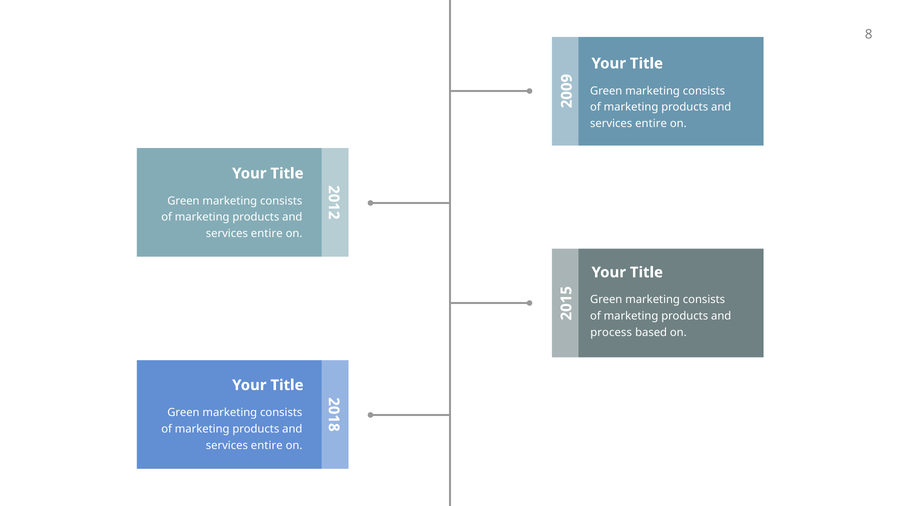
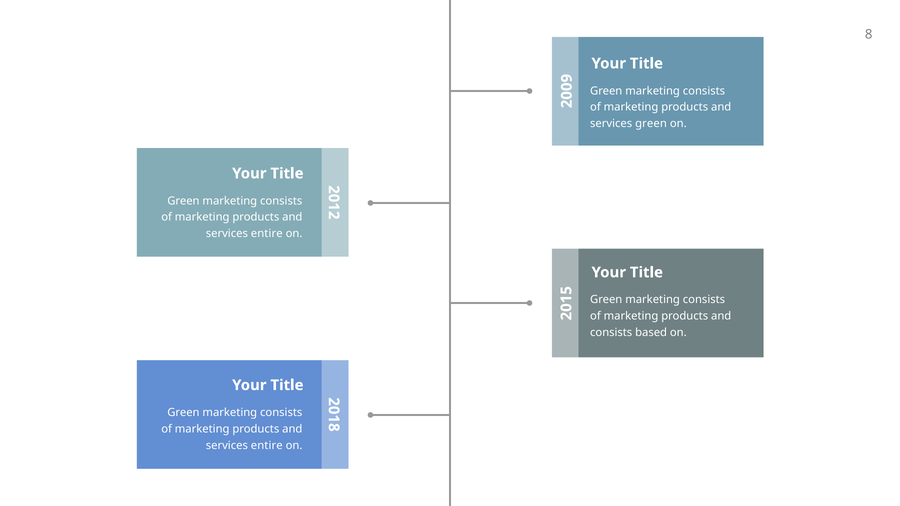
entire at (651, 124): entire -> green
process at (611, 333): process -> consists
